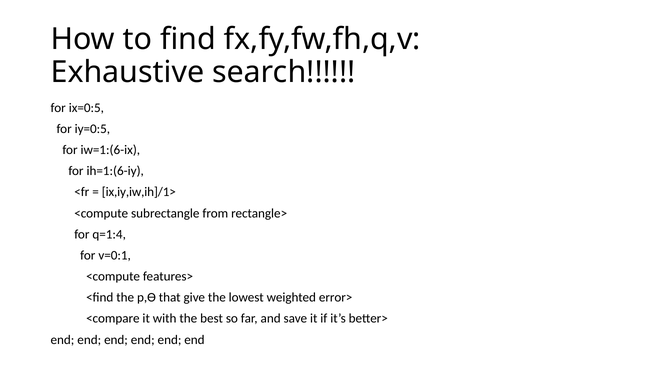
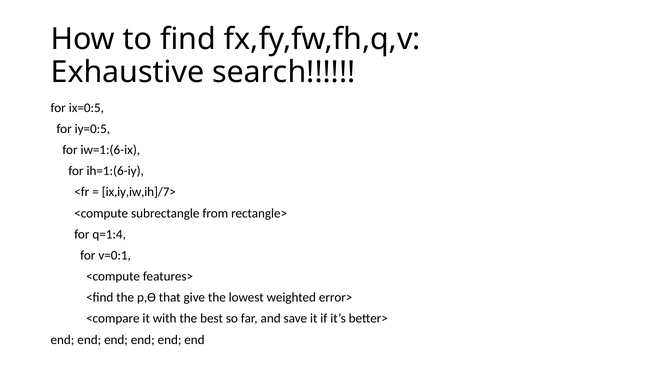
ix,iy,iw,ih]/1>: ix,iy,iw,ih]/1> -> ix,iy,iw,ih]/7>
